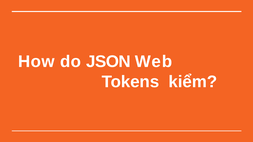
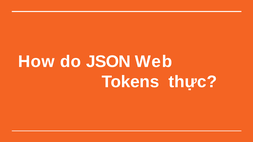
kiểm: kiểm -> thực
